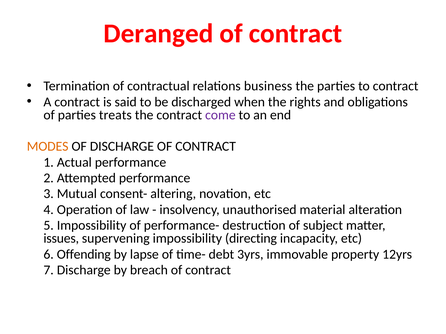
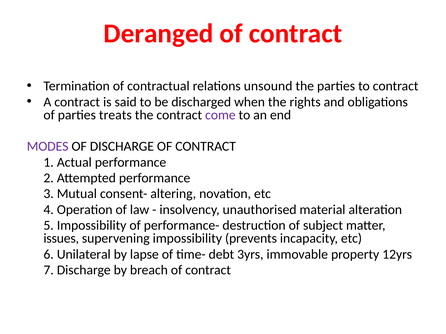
business: business -> unsound
MODES colour: orange -> purple
directing: directing -> prevents
Offending: Offending -> Unilateral
